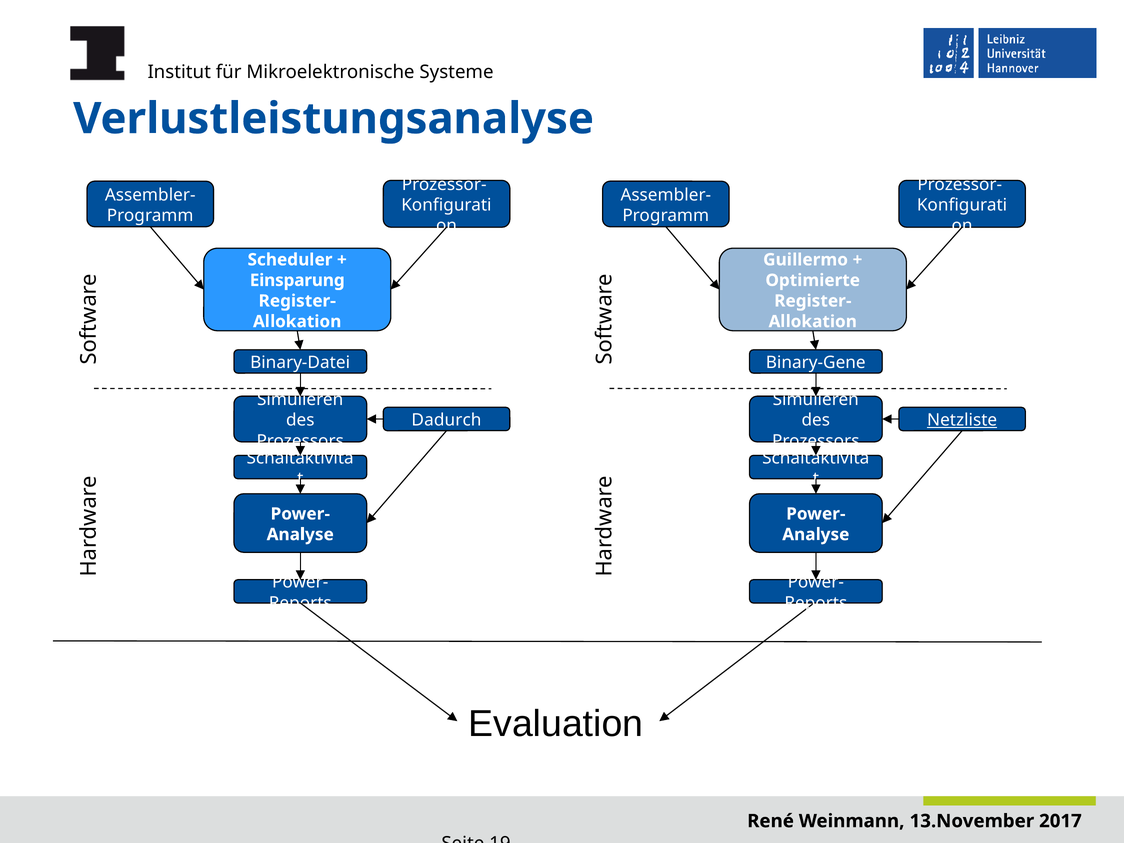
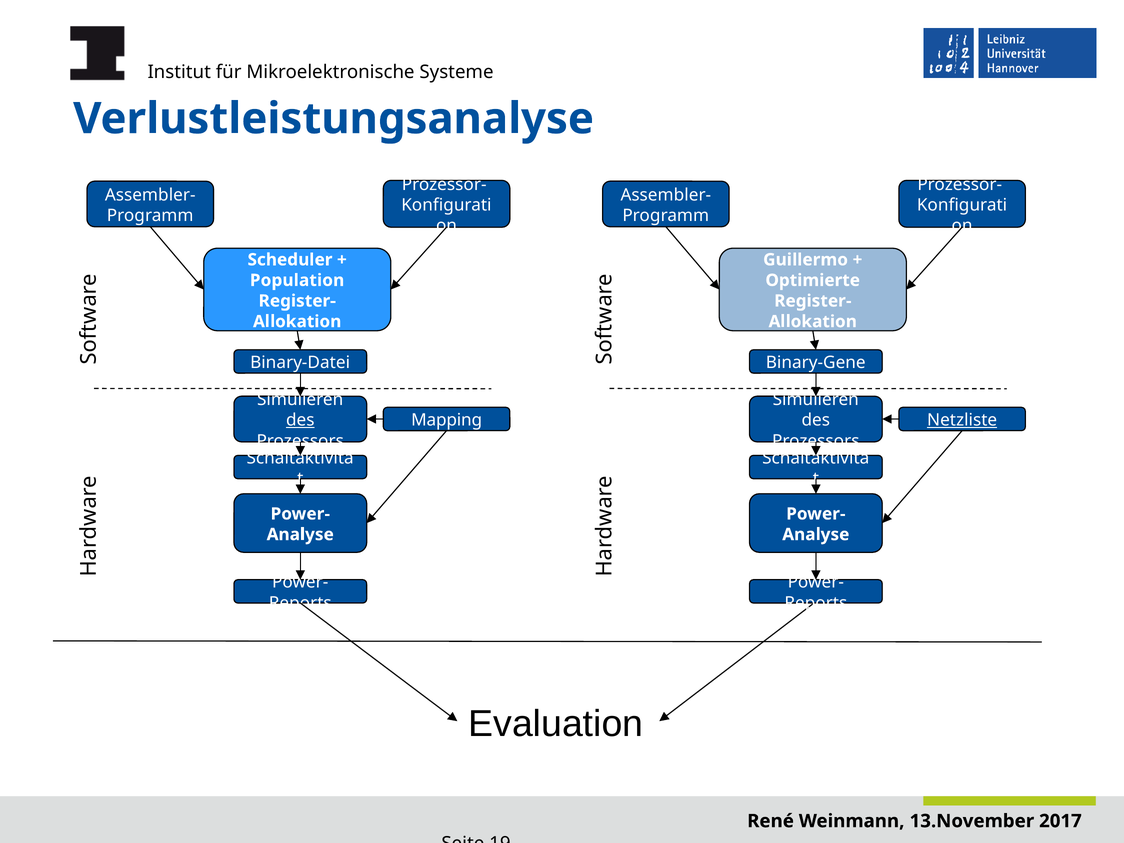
Einsparung: Einsparung -> Population
Dadurch: Dadurch -> Mapping
des at (300, 420) underline: none -> present
